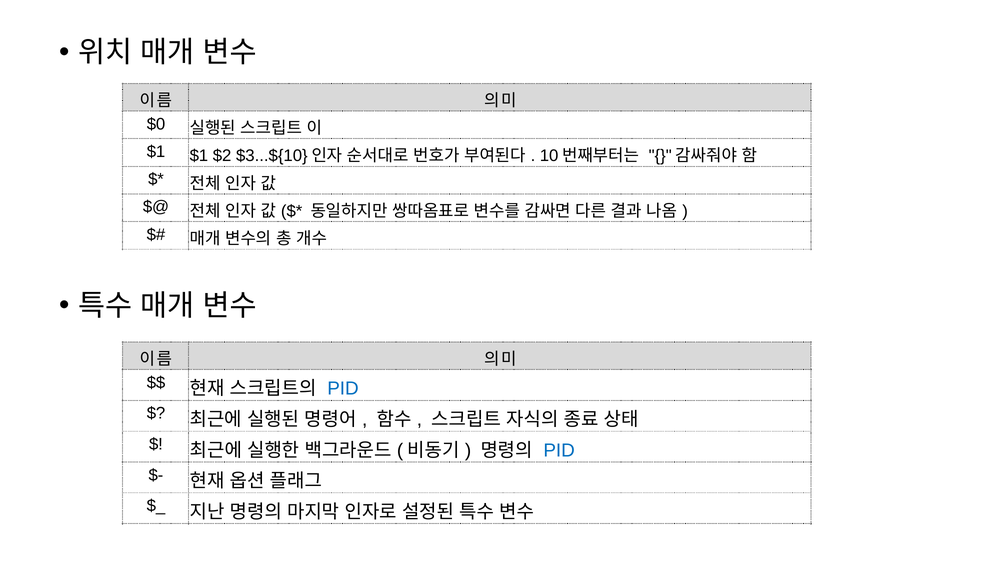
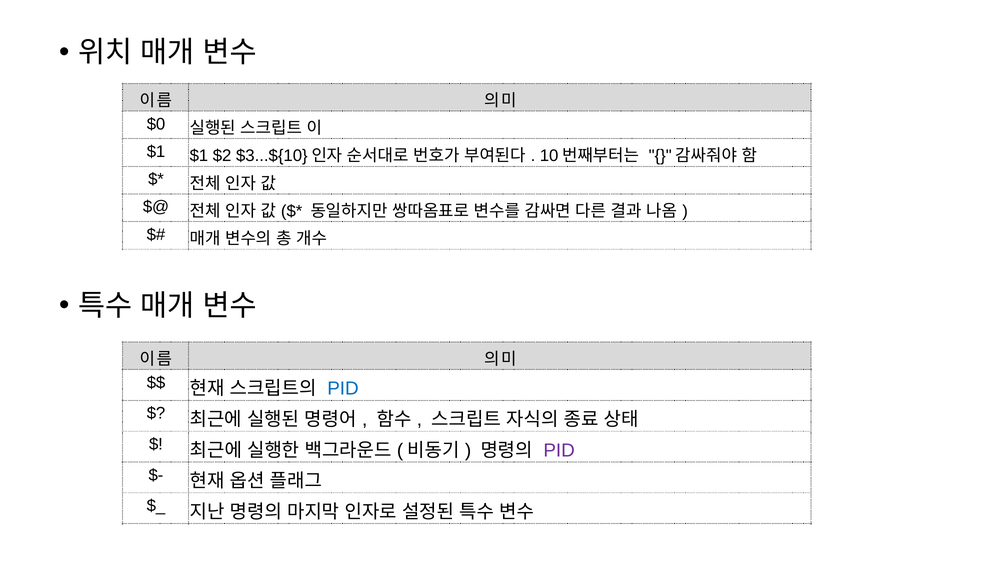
PID at (559, 451) colour: blue -> purple
